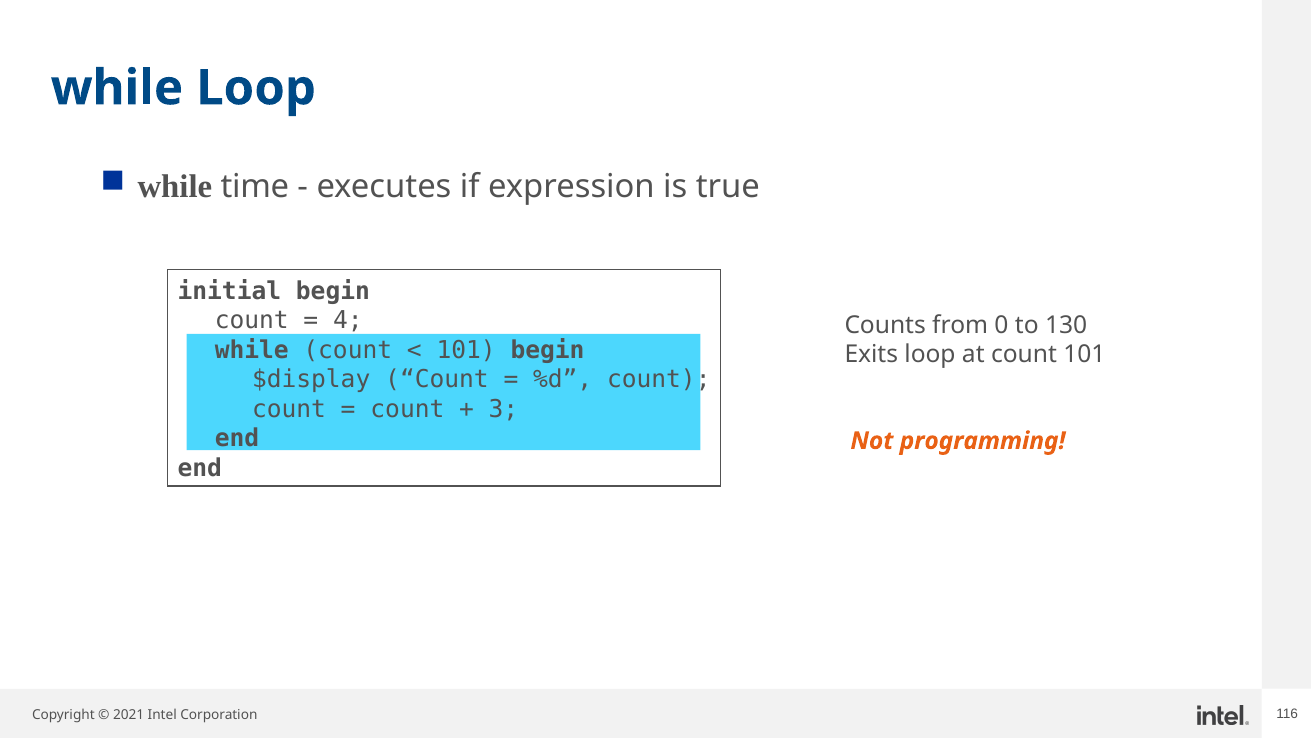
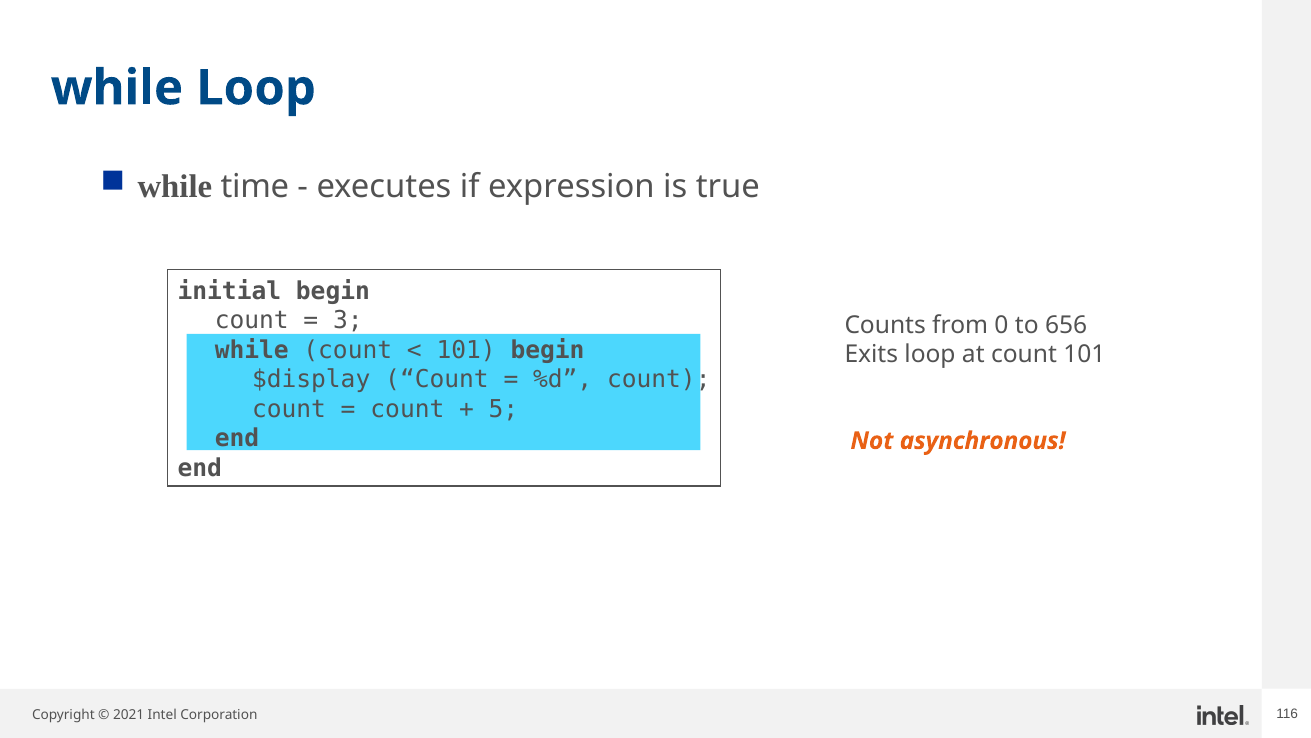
4: 4 -> 3
130: 130 -> 656
3: 3 -> 5
programming: programming -> asynchronous
